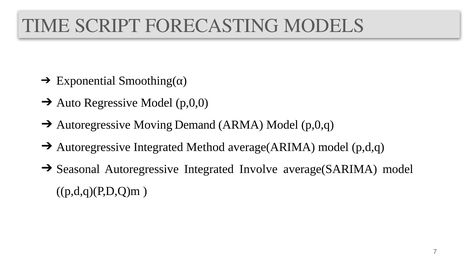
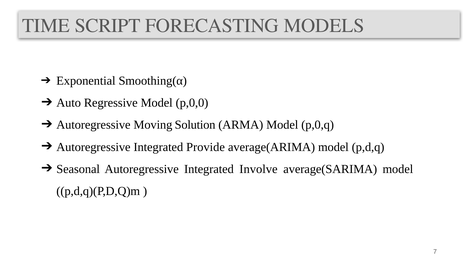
Demand: Demand -> Solution
Method: Method -> Provide
